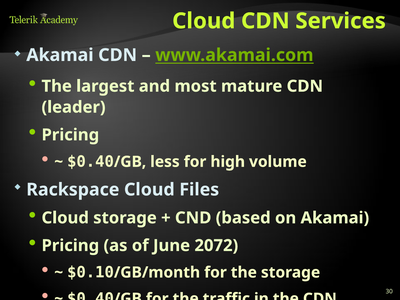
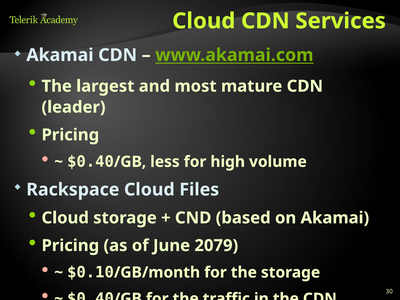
2072: 2072 -> 2079
